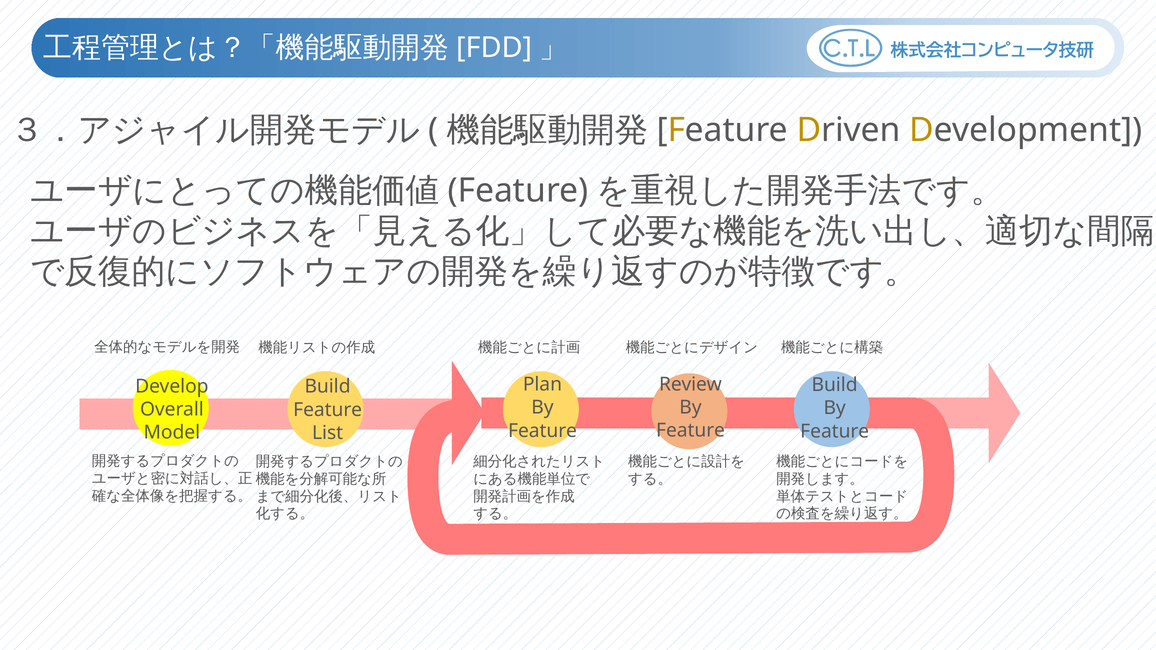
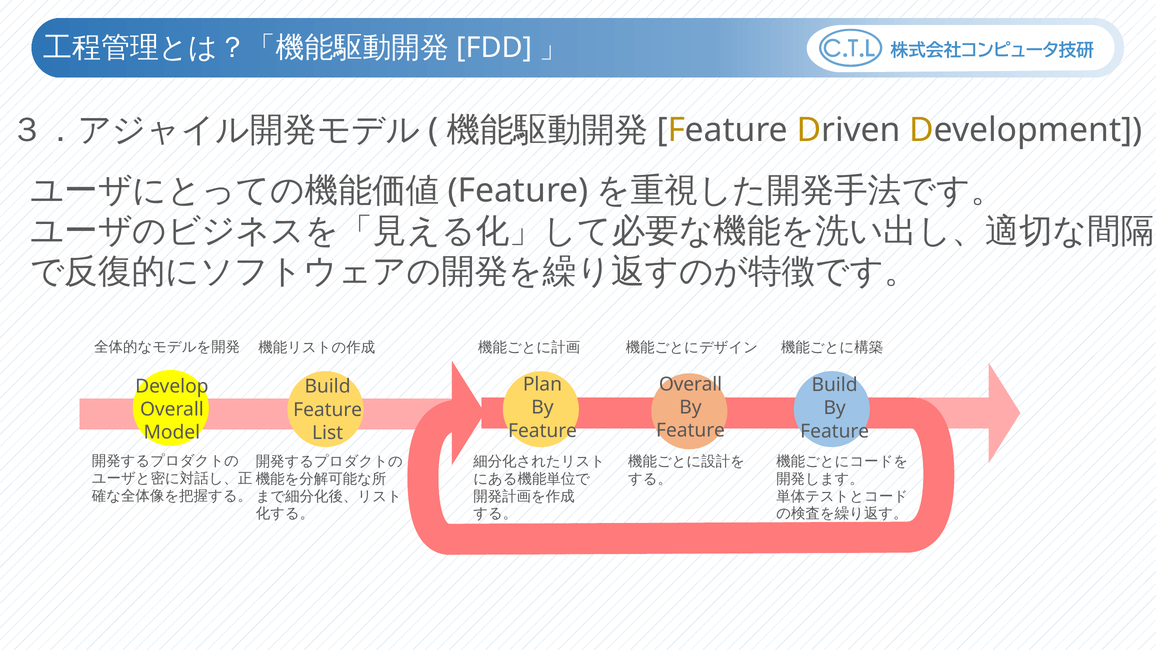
Review at (690, 384): Review -> Overall
